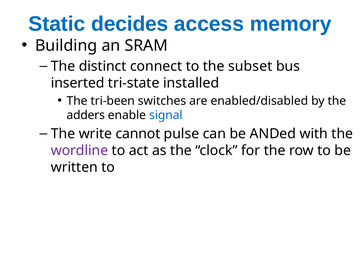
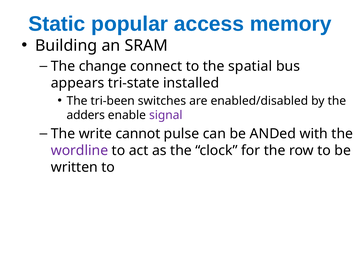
decides: decides -> popular
distinct: distinct -> change
subset: subset -> spatial
inserted: inserted -> appears
signal colour: blue -> purple
